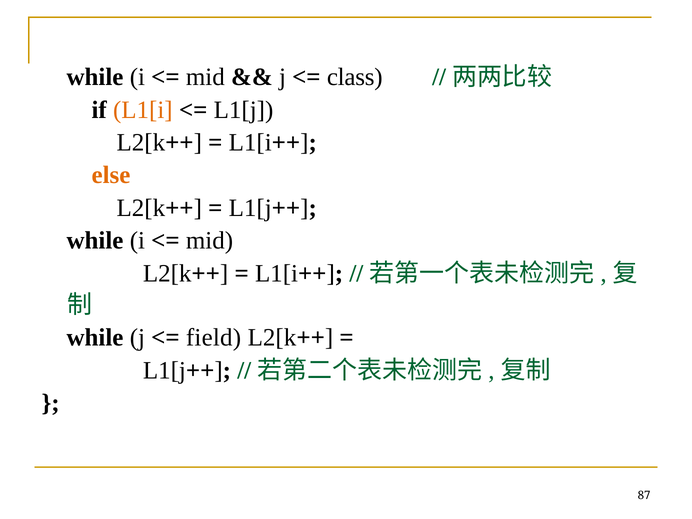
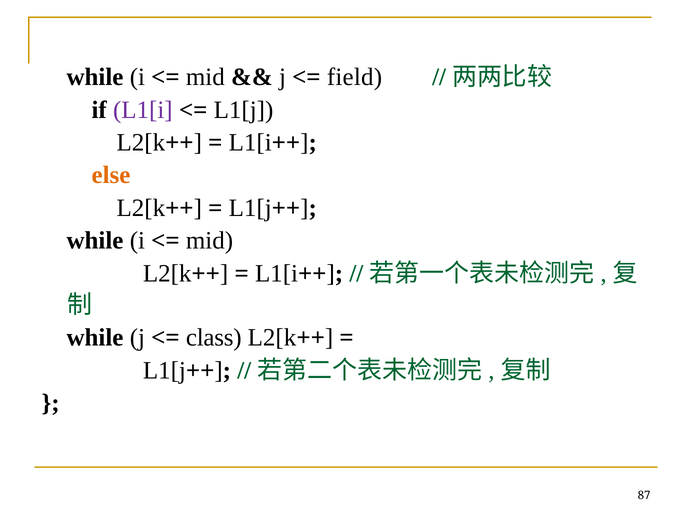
class: class -> field
L1[i colour: orange -> purple
field: field -> class
